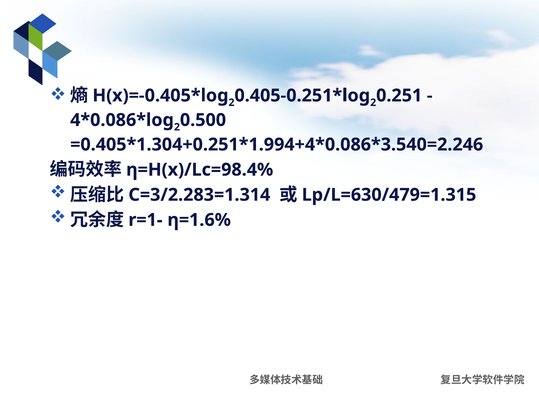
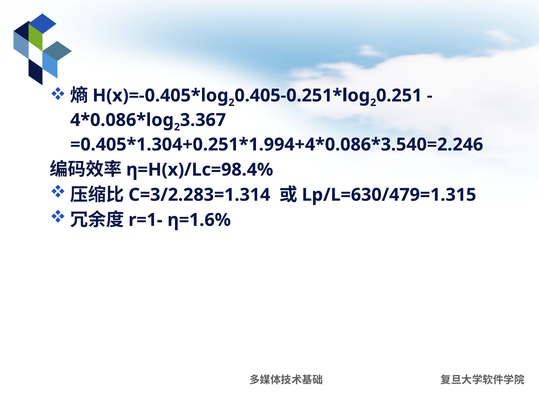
0.500: 0.500 -> 3.367
